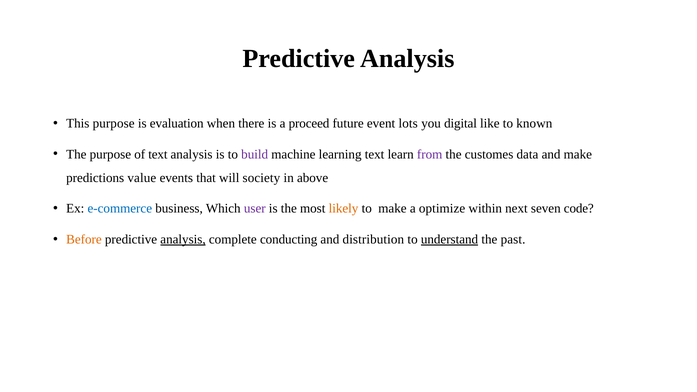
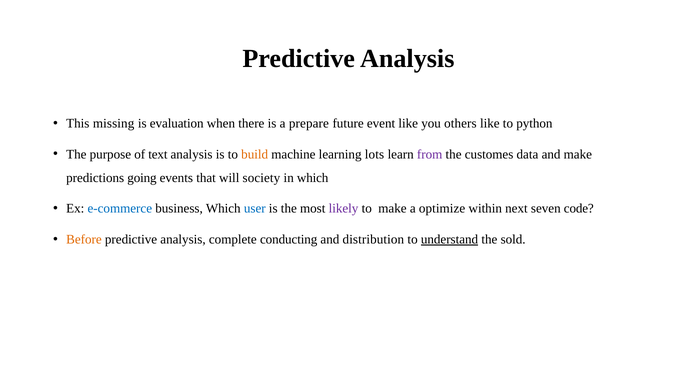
This purpose: purpose -> missing
proceed: proceed -> prepare
event lots: lots -> like
digital: digital -> others
known: known -> python
build colour: purple -> orange
learning text: text -> lots
value: value -> going
in above: above -> which
user colour: purple -> blue
likely colour: orange -> purple
analysis at (183, 239) underline: present -> none
past: past -> sold
